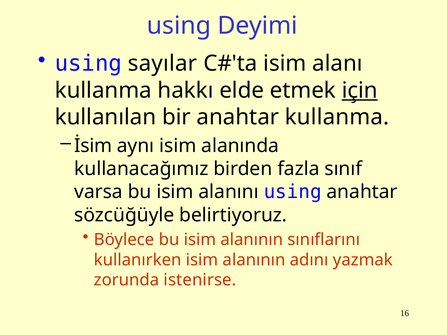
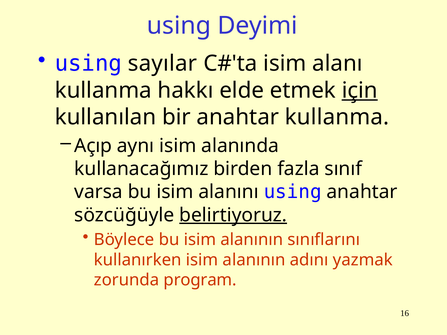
İsim: İsim -> Açıp
belirtiyoruz underline: none -> present
istenirse: istenirse -> program
